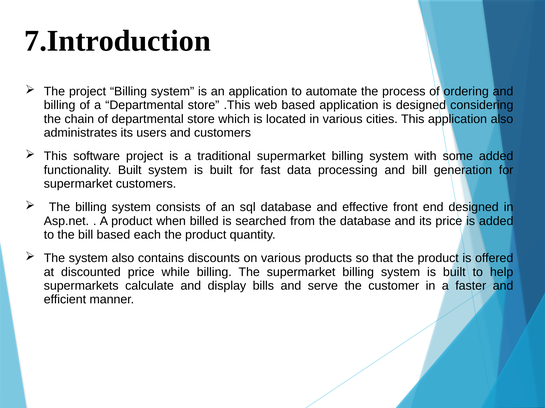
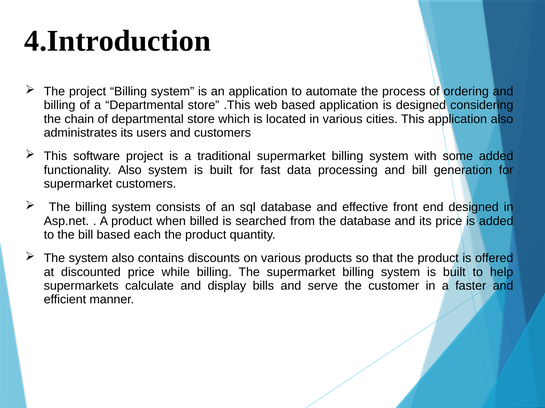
7.Introduction: 7.Introduction -> 4.Introduction
functionality Built: Built -> Also
